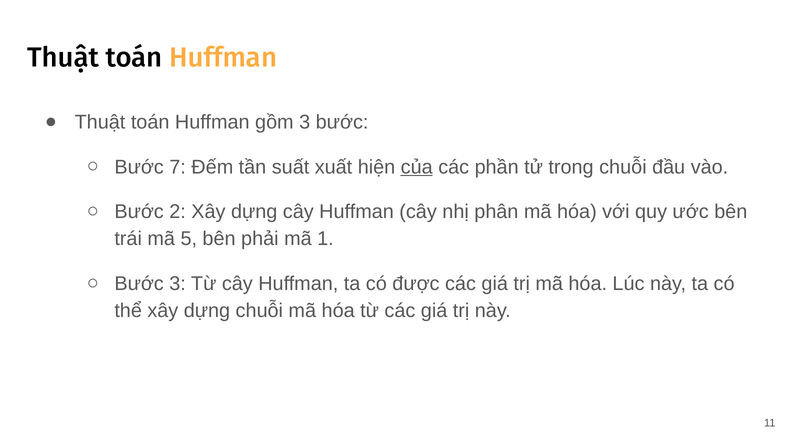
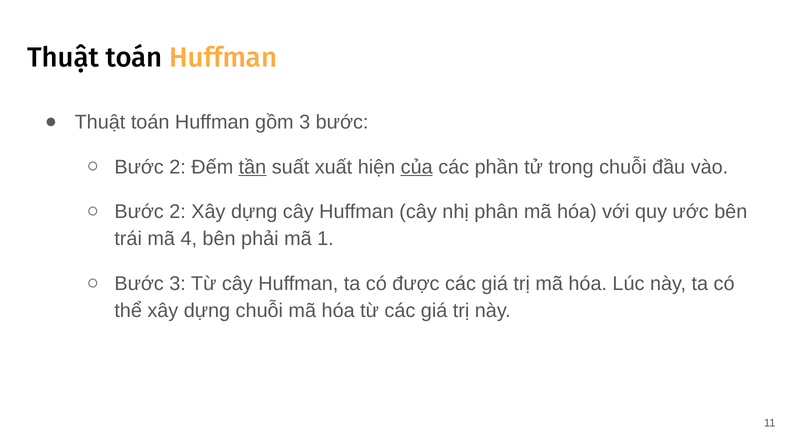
7 at (178, 167): 7 -> 2
tần underline: none -> present
5: 5 -> 4
